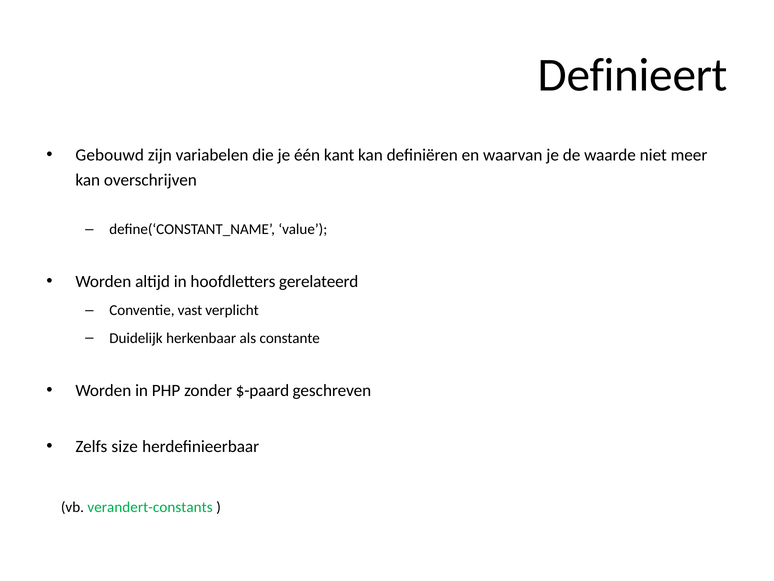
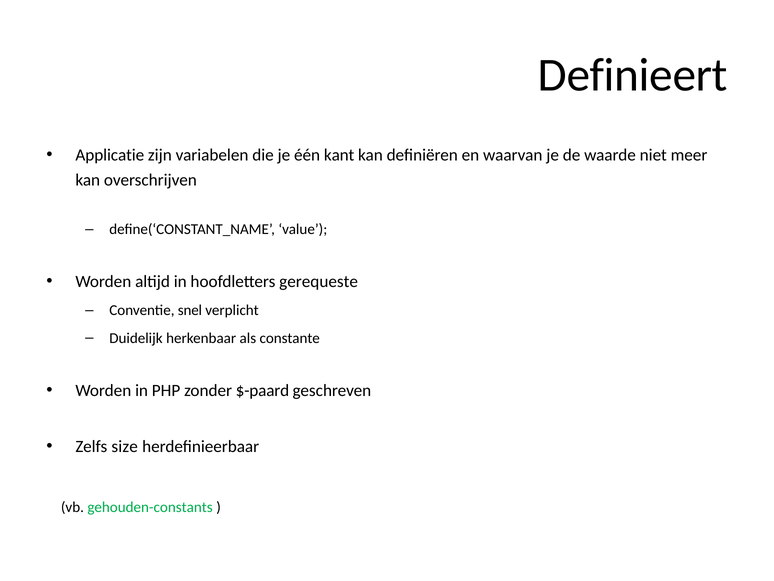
Gebouwd: Gebouwd -> Applicatie
gerelateerd: gerelateerd -> gerequeste
vast: vast -> snel
verandert-constants: verandert-constants -> gehouden-constants
